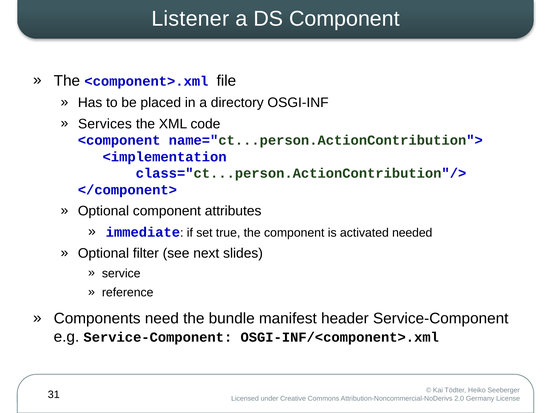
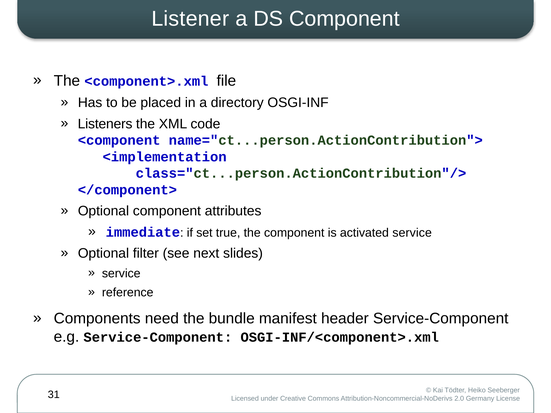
Services: Services -> Listeners
activated needed: needed -> service
